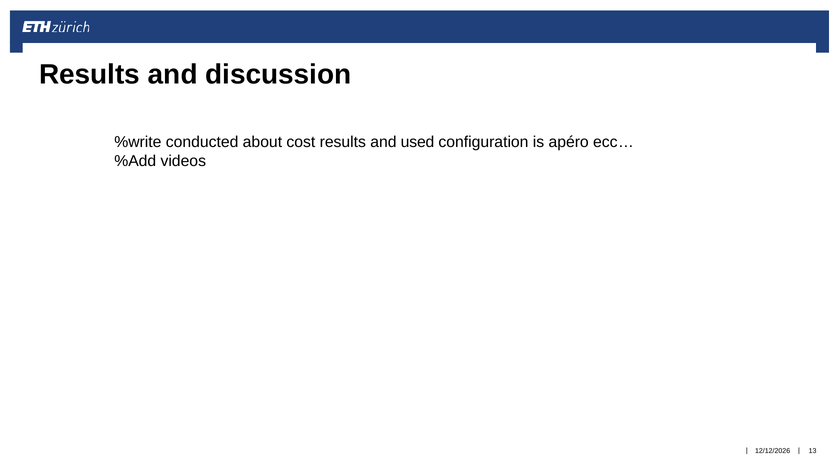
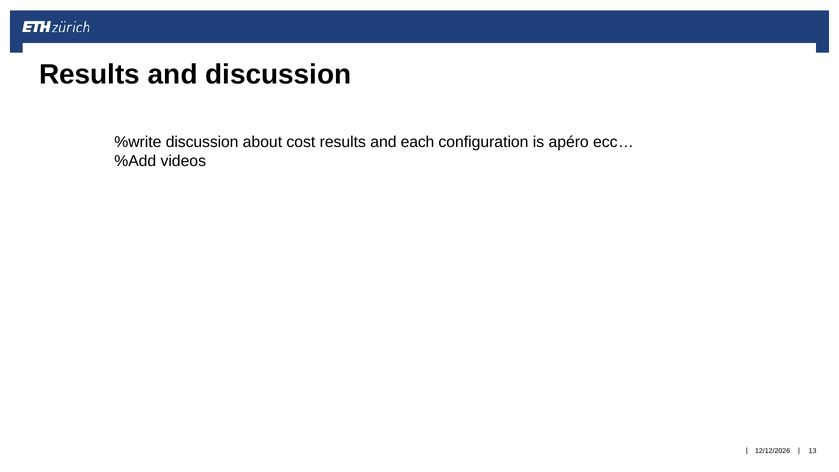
%write conducted: conducted -> discussion
used: used -> each
